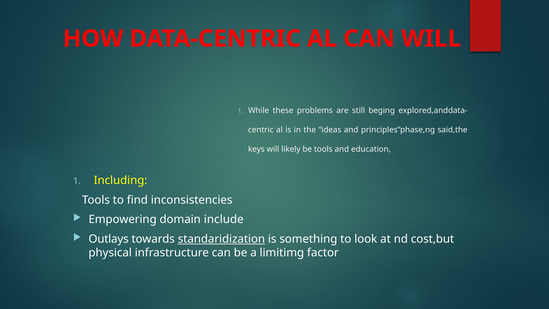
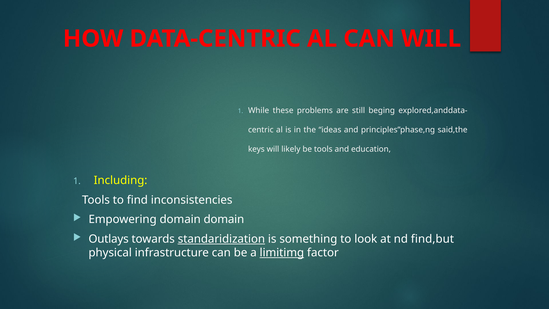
domain include: include -> domain
cost,but: cost,but -> find,but
limitimg underline: none -> present
